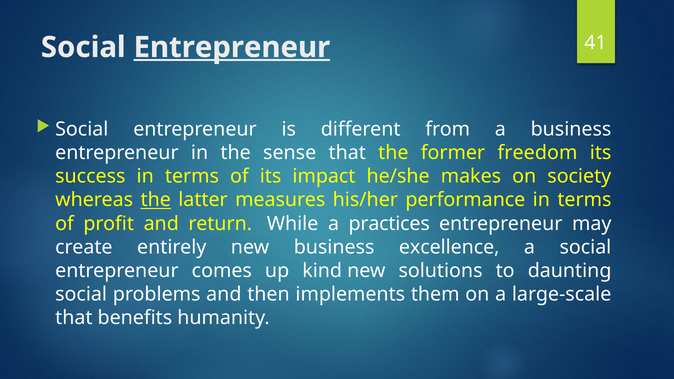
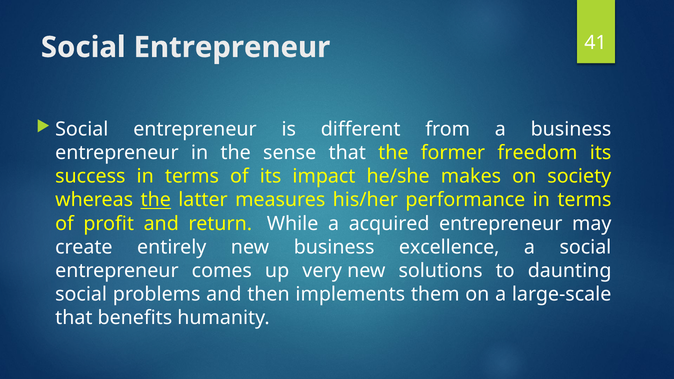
Entrepreneur at (232, 47) underline: present -> none
practices: practices -> acquired
kind: kind -> very
